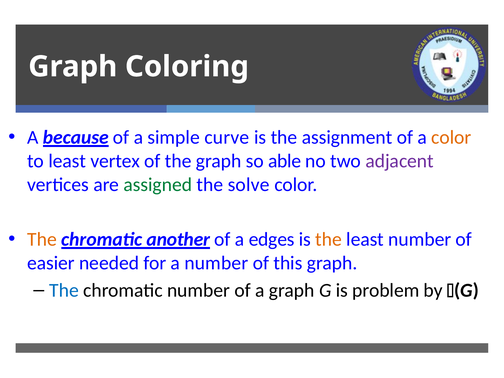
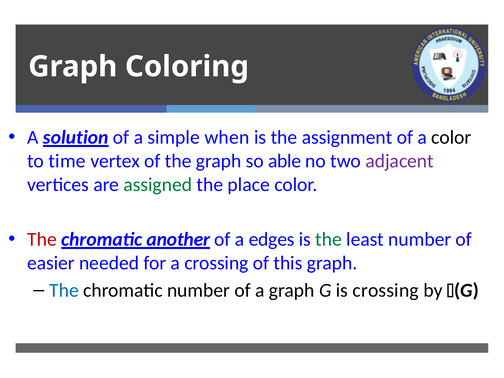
because: because -> solution
curve: curve -> when
color at (451, 138) colour: orange -> black
to least: least -> time
solve: solve -> place
The at (42, 239) colour: orange -> red
the at (329, 239) colour: orange -> green
a number: number -> crossing
is problem: problem -> crossing
